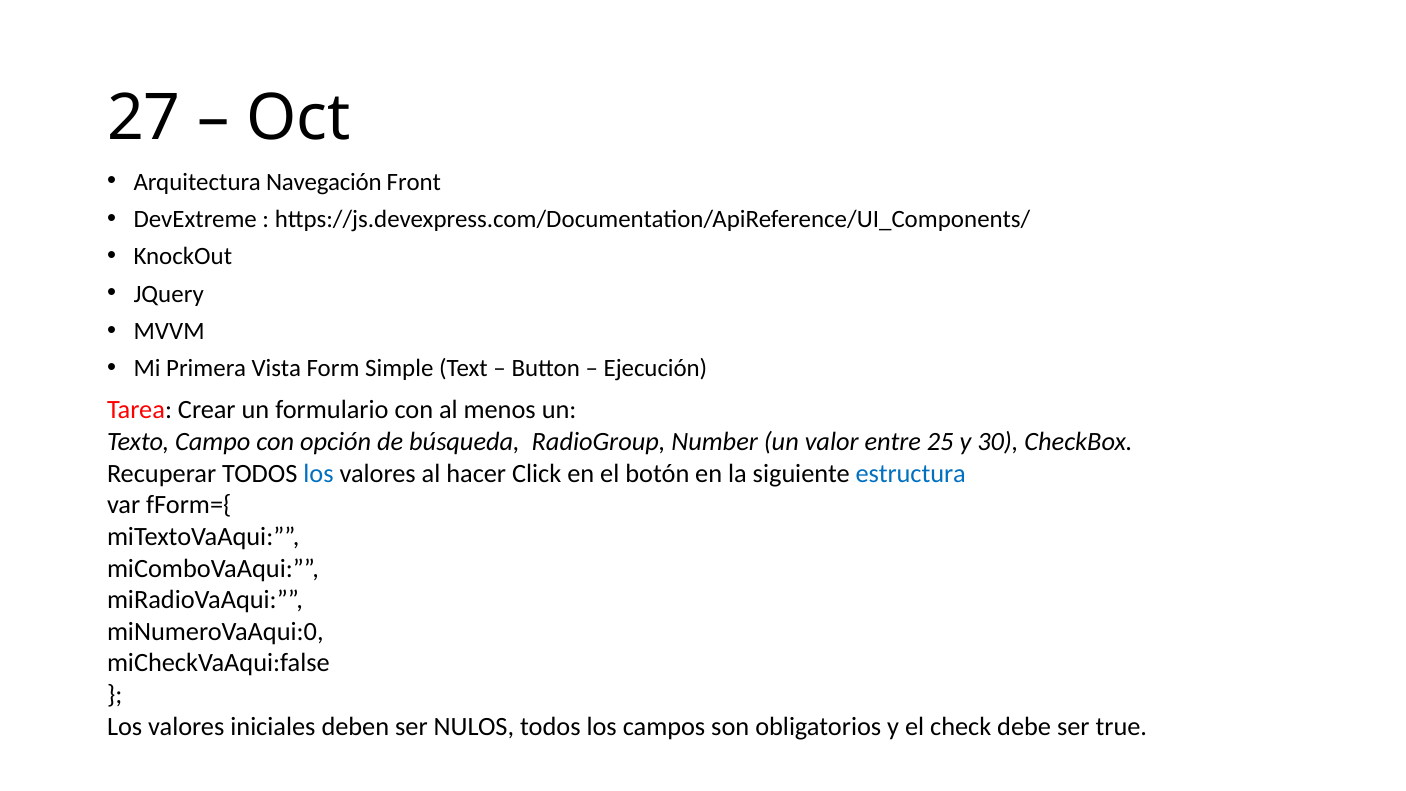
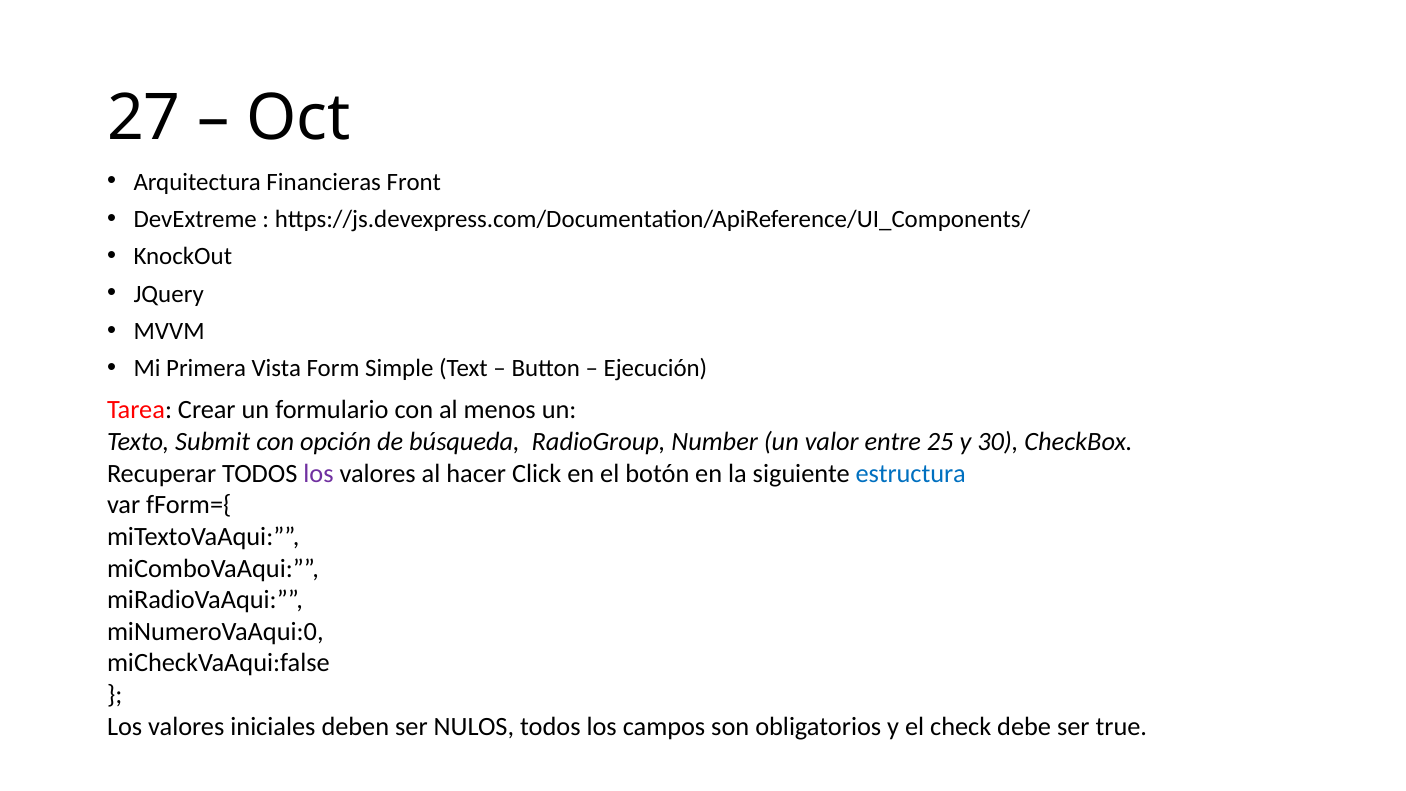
Navegación: Navegación -> Financieras
Campo: Campo -> Submit
los at (318, 473) colour: blue -> purple
